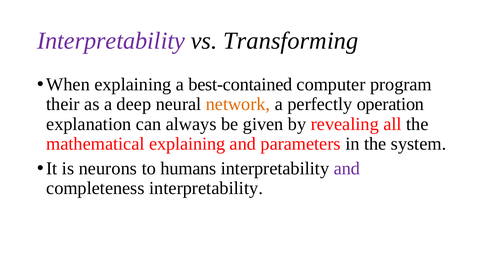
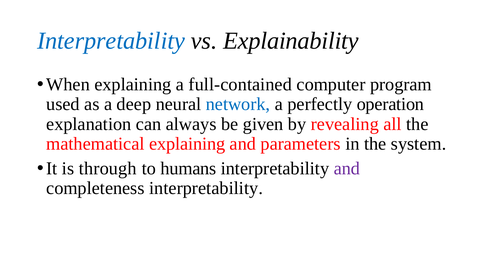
Interpretability at (111, 41) colour: purple -> blue
Transforming: Transforming -> Explainability
best-contained: best-contained -> full-contained
their: their -> used
network colour: orange -> blue
neurons: neurons -> through
